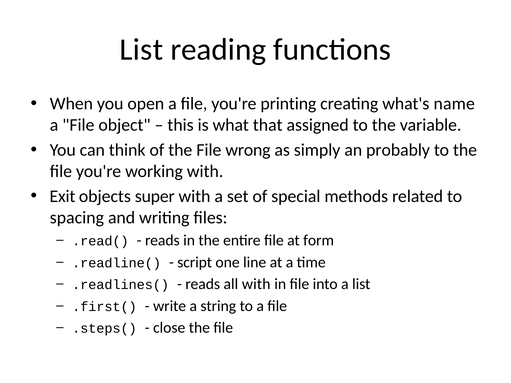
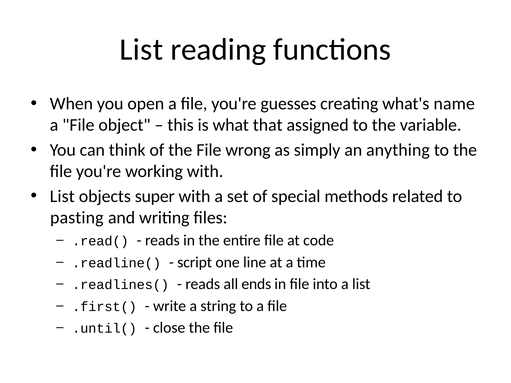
printing: printing -> guesses
probably: probably -> anything
Exit at (62, 196): Exit -> List
spacing: spacing -> pasting
form: form -> code
all with: with -> ends
.steps(: .steps( -> .until(
